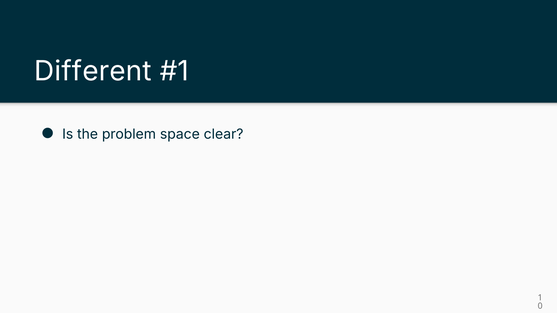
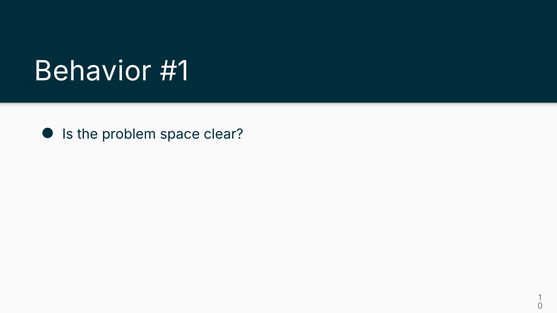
Different: Different -> Behavior
